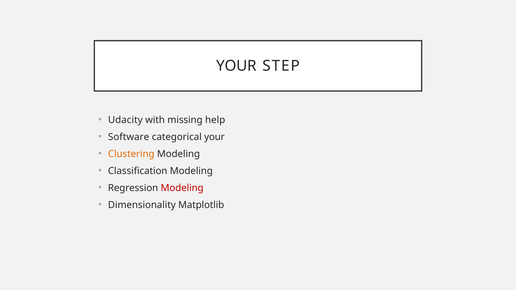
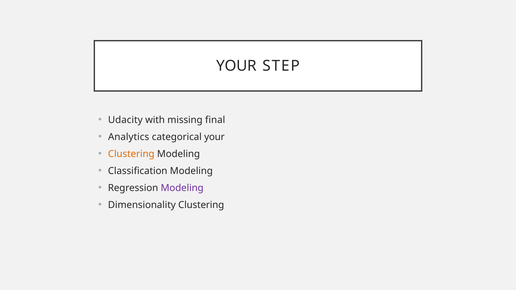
help: help -> final
Software: Software -> Analytics
Modeling at (182, 188) colour: red -> purple
Dimensionality Matplotlib: Matplotlib -> Clustering
